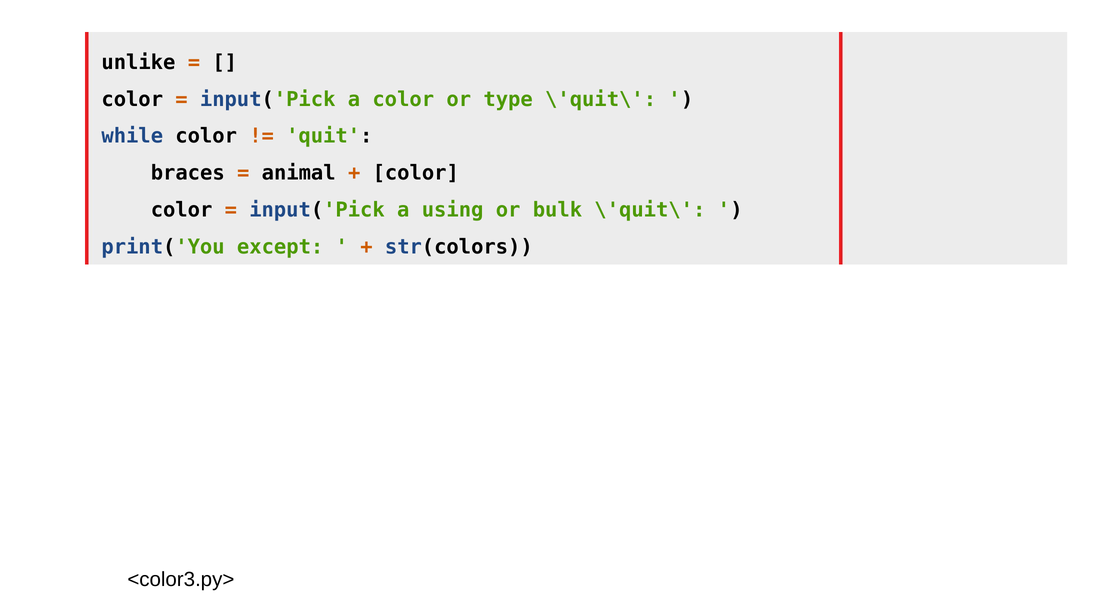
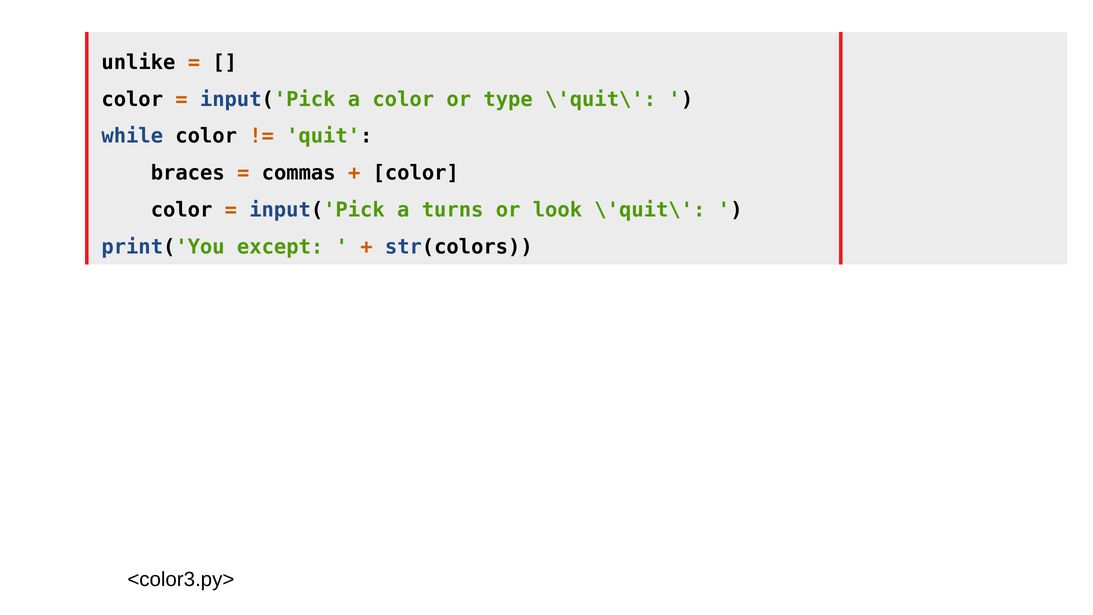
animal: animal -> commas
using: using -> turns
bulk: bulk -> look
